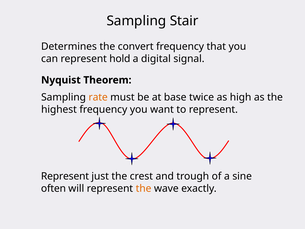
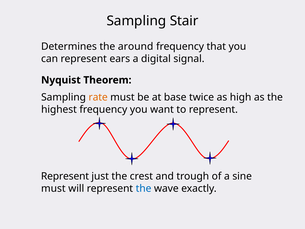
convert: convert -> around
hold: hold -> ears
often at (53, 188): often -> must
the at (144, 188) colour: orange -> blue
